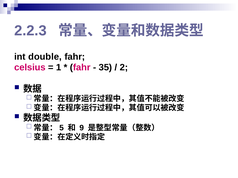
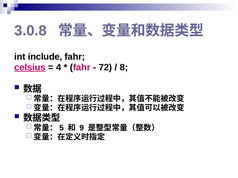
2.2.3: 2.2.3 -> 3.0.8
double: double -> include
celsius underline: none -> present
1: 1 -> 4
35: 35 -> 72
2: 2 -> 8
